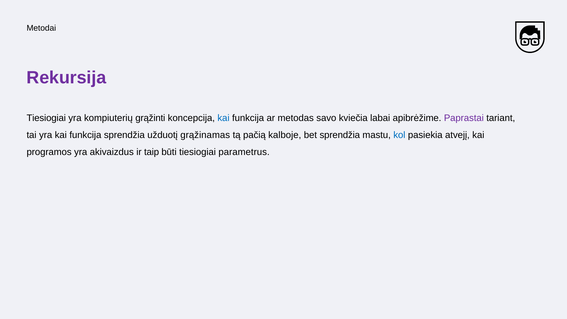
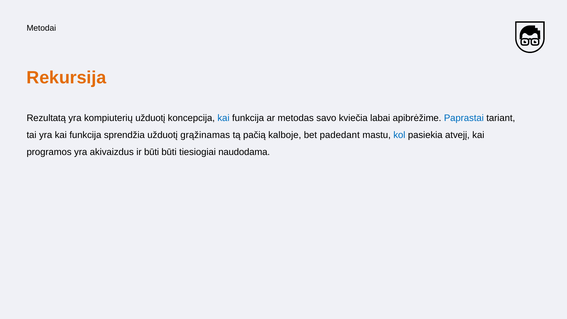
Rekursija colour: purple -> orange
Tiesiogiai at (46, 118): Tiesiogiai -> Rezultatą
kompiuterių grąžinti: grąžinti -> užduotį
Paprastai colour: purple -> blue
bet sprendžia: sprendžia -> padedant
ir taip: taip -> būti
parametrus: parametrus -> naudodama
